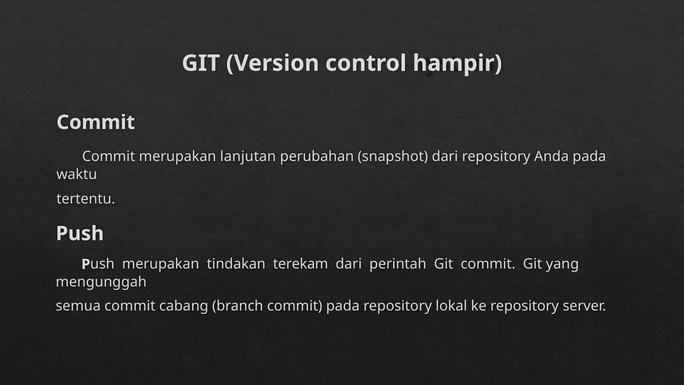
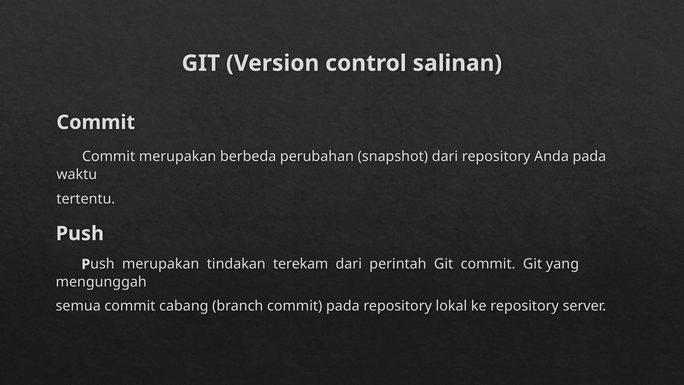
hampir: hampir -> salinan
lanjutan: lanjutan -> berbeda
